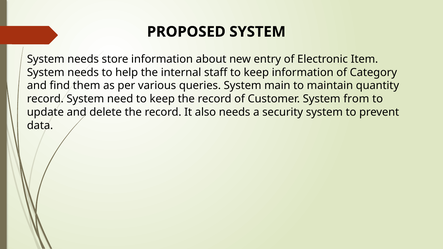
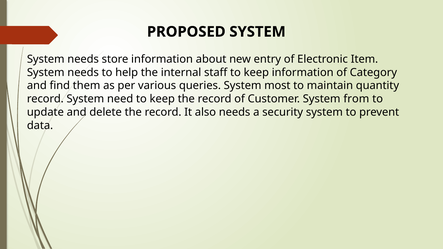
main: main -> most
